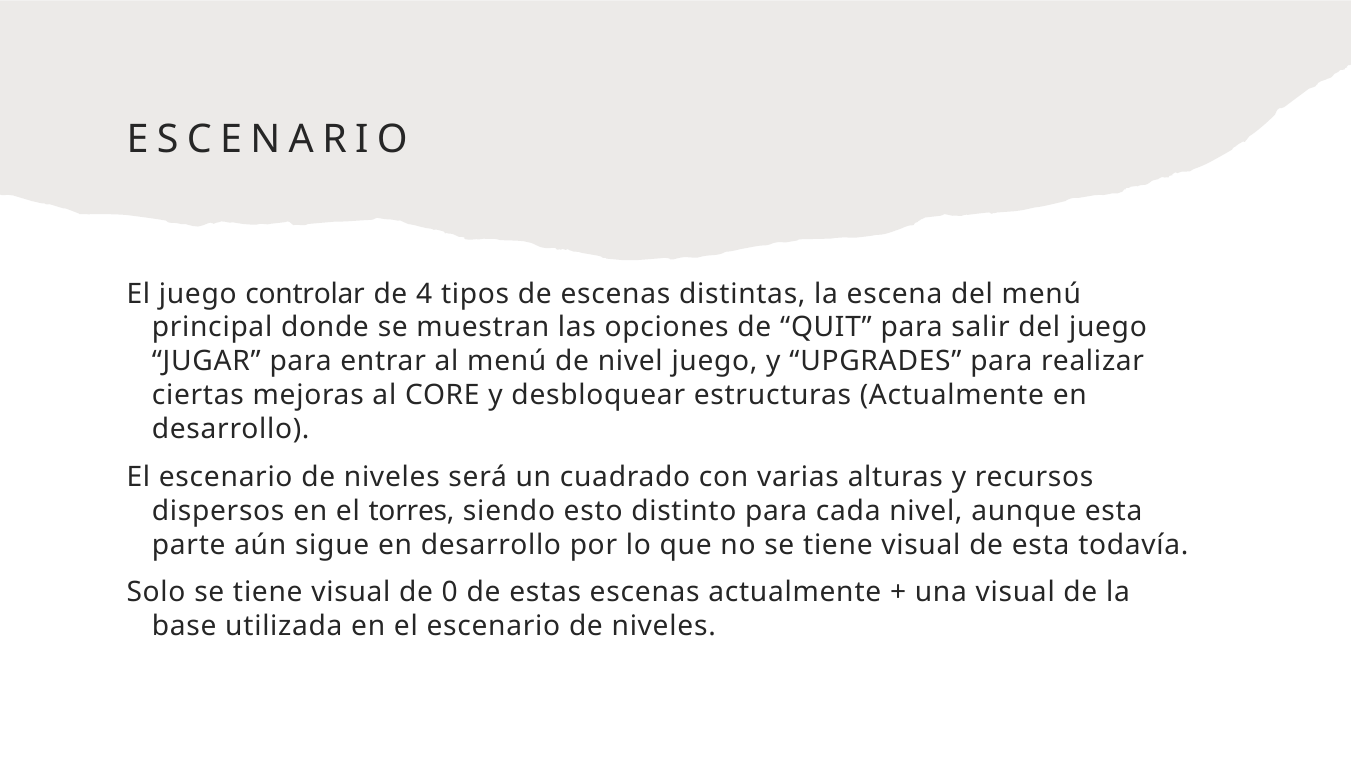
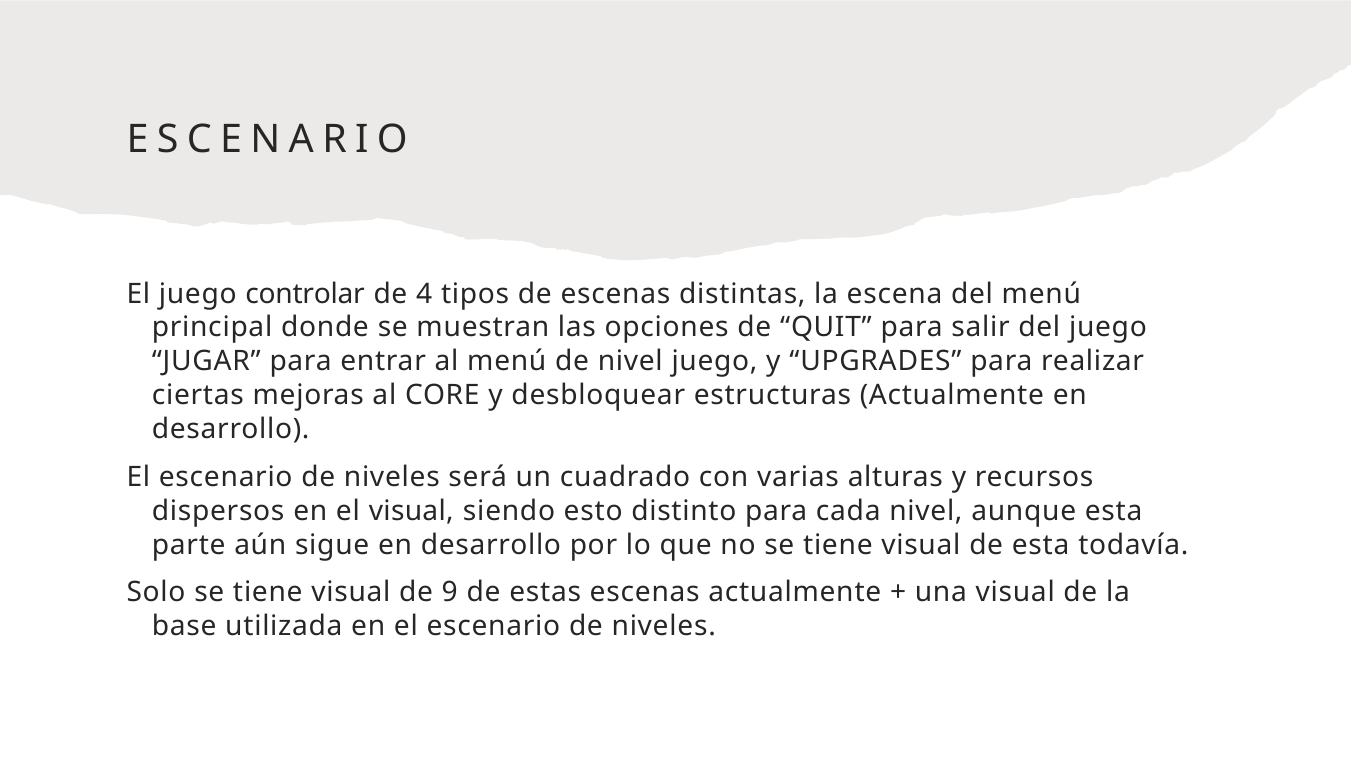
el torres: torres -> visual
0: 0 -> 9
